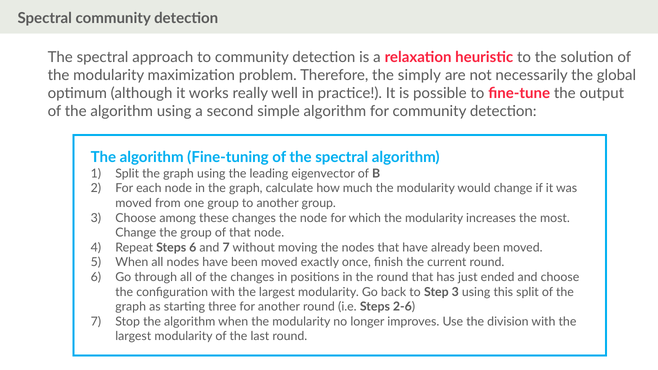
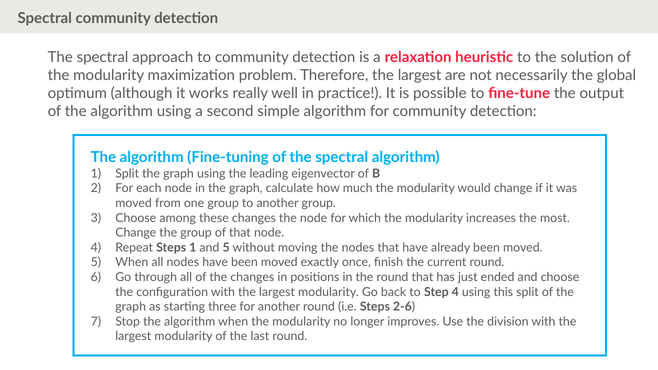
Therefore the simply: simply -> largest
Steps 6: 6 -> 1
and 7: 7 -> 5
Step 3: 3 -> 4
